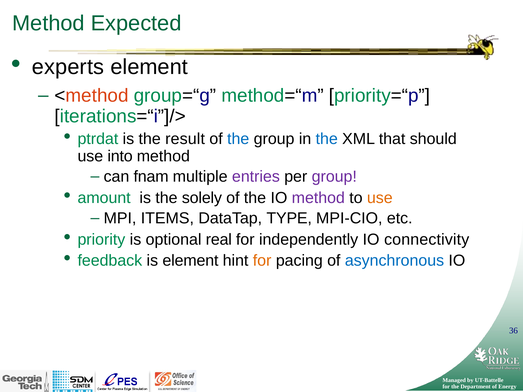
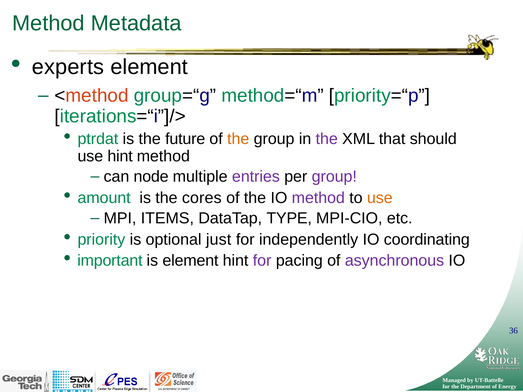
Expected: Expected -> Metadata
result: result -> future
the at (238, 139) colour: blue -> orange
the at (327, 139) colour: blue -> purple
use into: into -> hint
fnam: fnam -> node
solely: solely -> cores
real: real -> just
connectivity: connectivity -> coordinating
feedback: feedback -> important
for at (262, 261) colour: orange -> purple
asynchronous colour: blue -> purple
